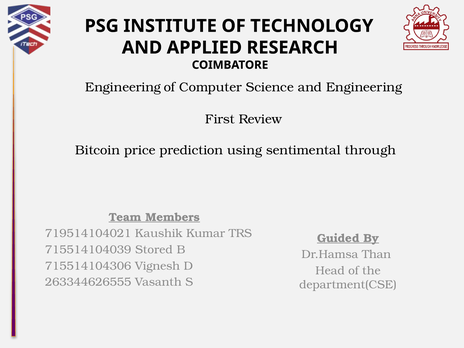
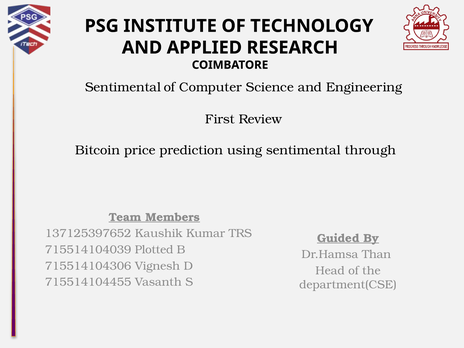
Engineering at (123, 87): Engineering -> Sentimental
719514104021: 719514104021 -> 137125397652
Stored: Stored -> Plotted
263344626555: 263344626555 -> 715514104455
